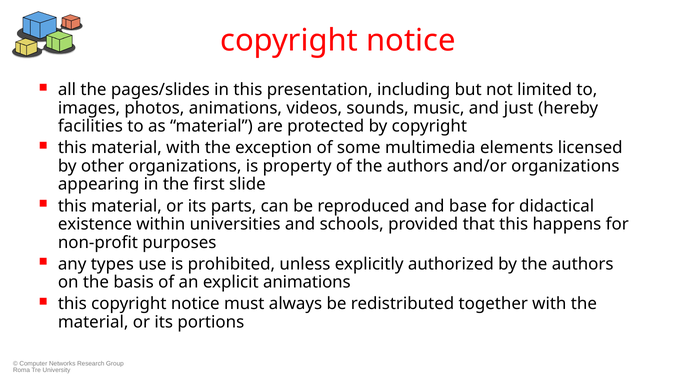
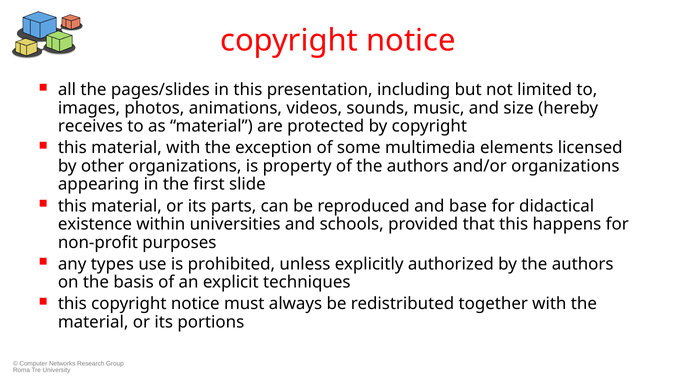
just: just -> size
facilities: facilities -> receives
explicit animations: animations -> techniques
